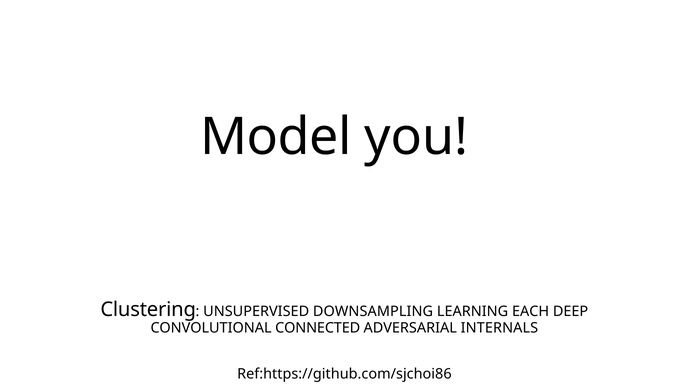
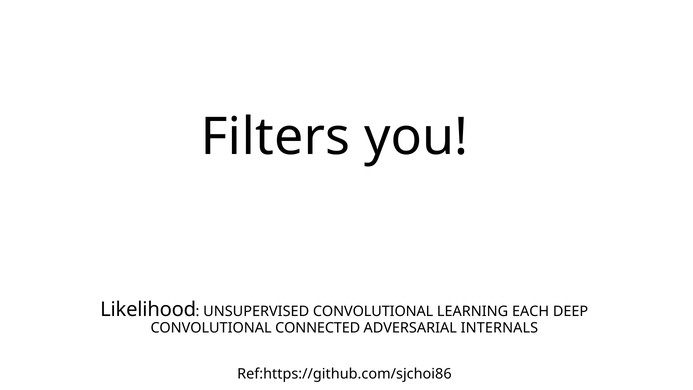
Model: Model -> Filters
Clustering: Clustering -> Likelihood
UNSUPERVISED DOWNSAMPLING: DOWNSAMPLING -> CONVOLUTIONAL
